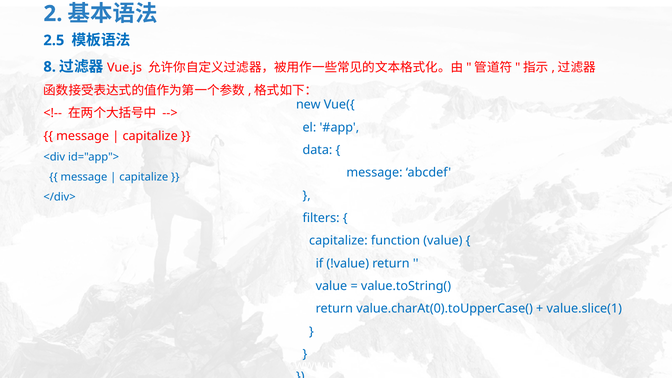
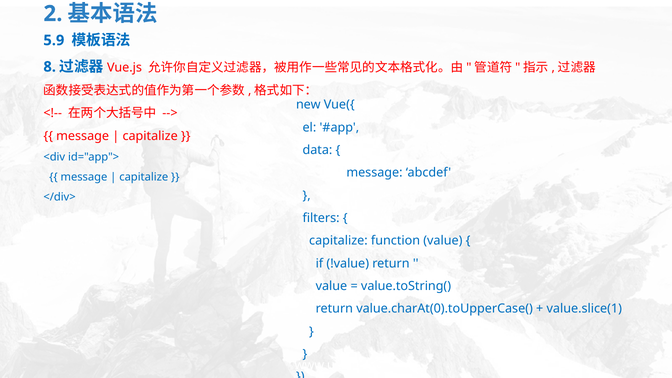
2.5: 2.5 -> 5.9
